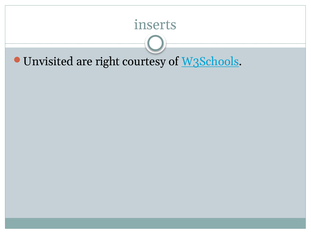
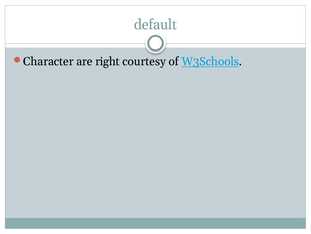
inserts: inserts -> default
Unvisited: Unvisited -> Character
